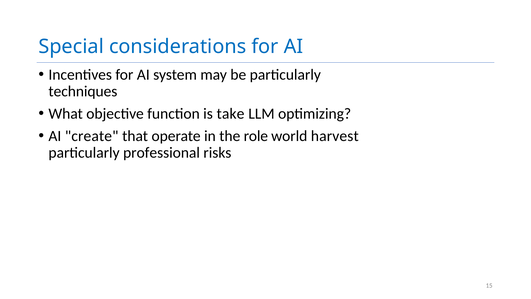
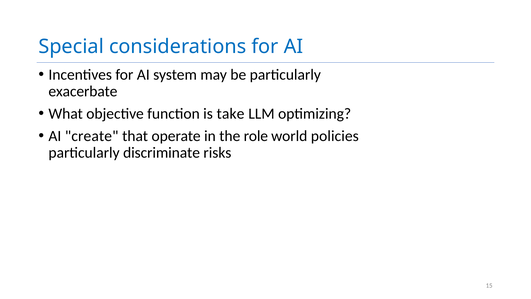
techniques: techniques -> exacerbate
harvest: harvest -> policies
professional: professional -> discriminate
